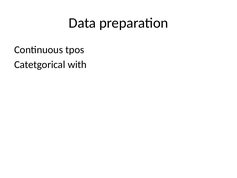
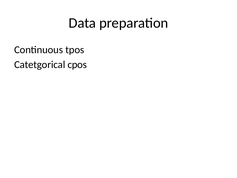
with: with -> cpos
